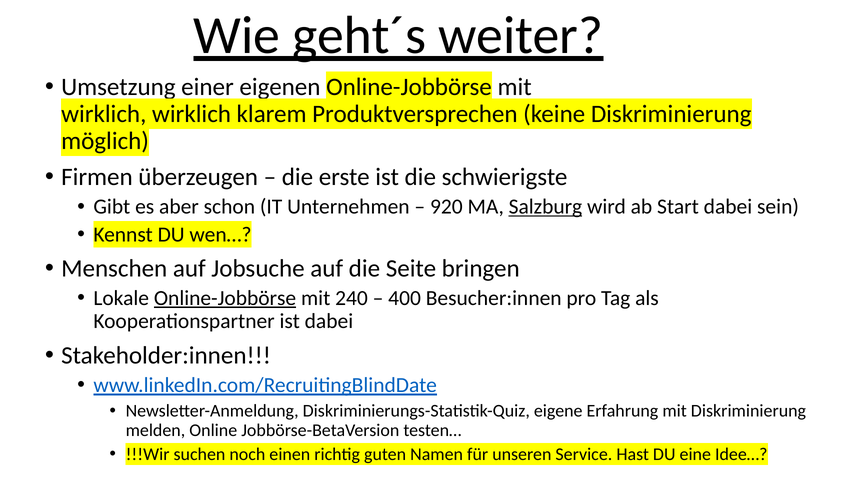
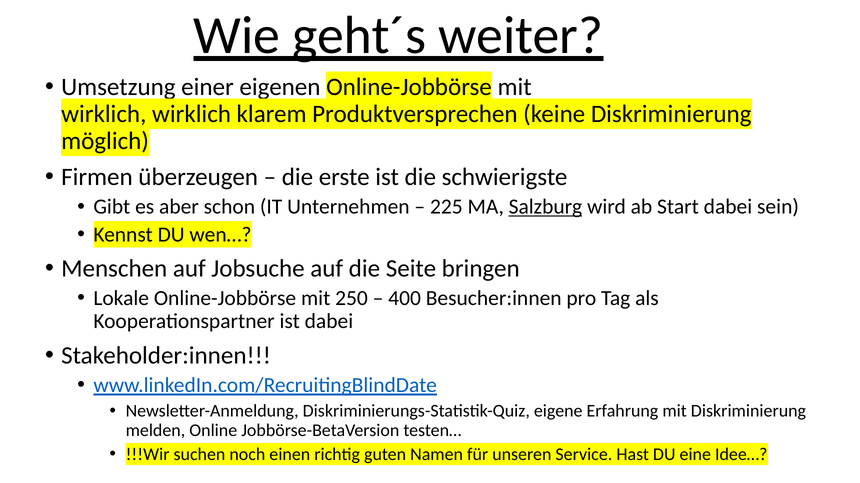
920: 920 -> 225
Online-Jobbörse at (225, 299) underline: present -> none
240: 240 -> 250
